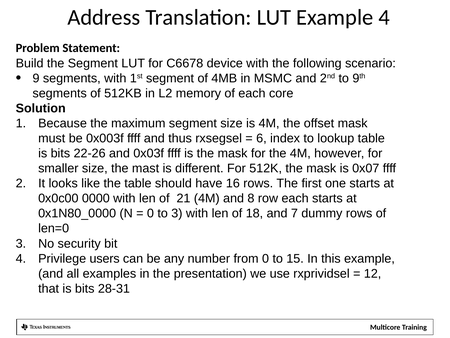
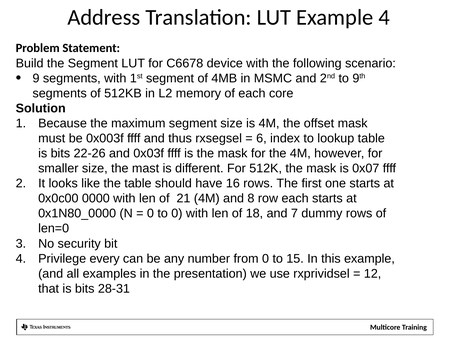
to 3: 3 -> 0
users: users -> every
